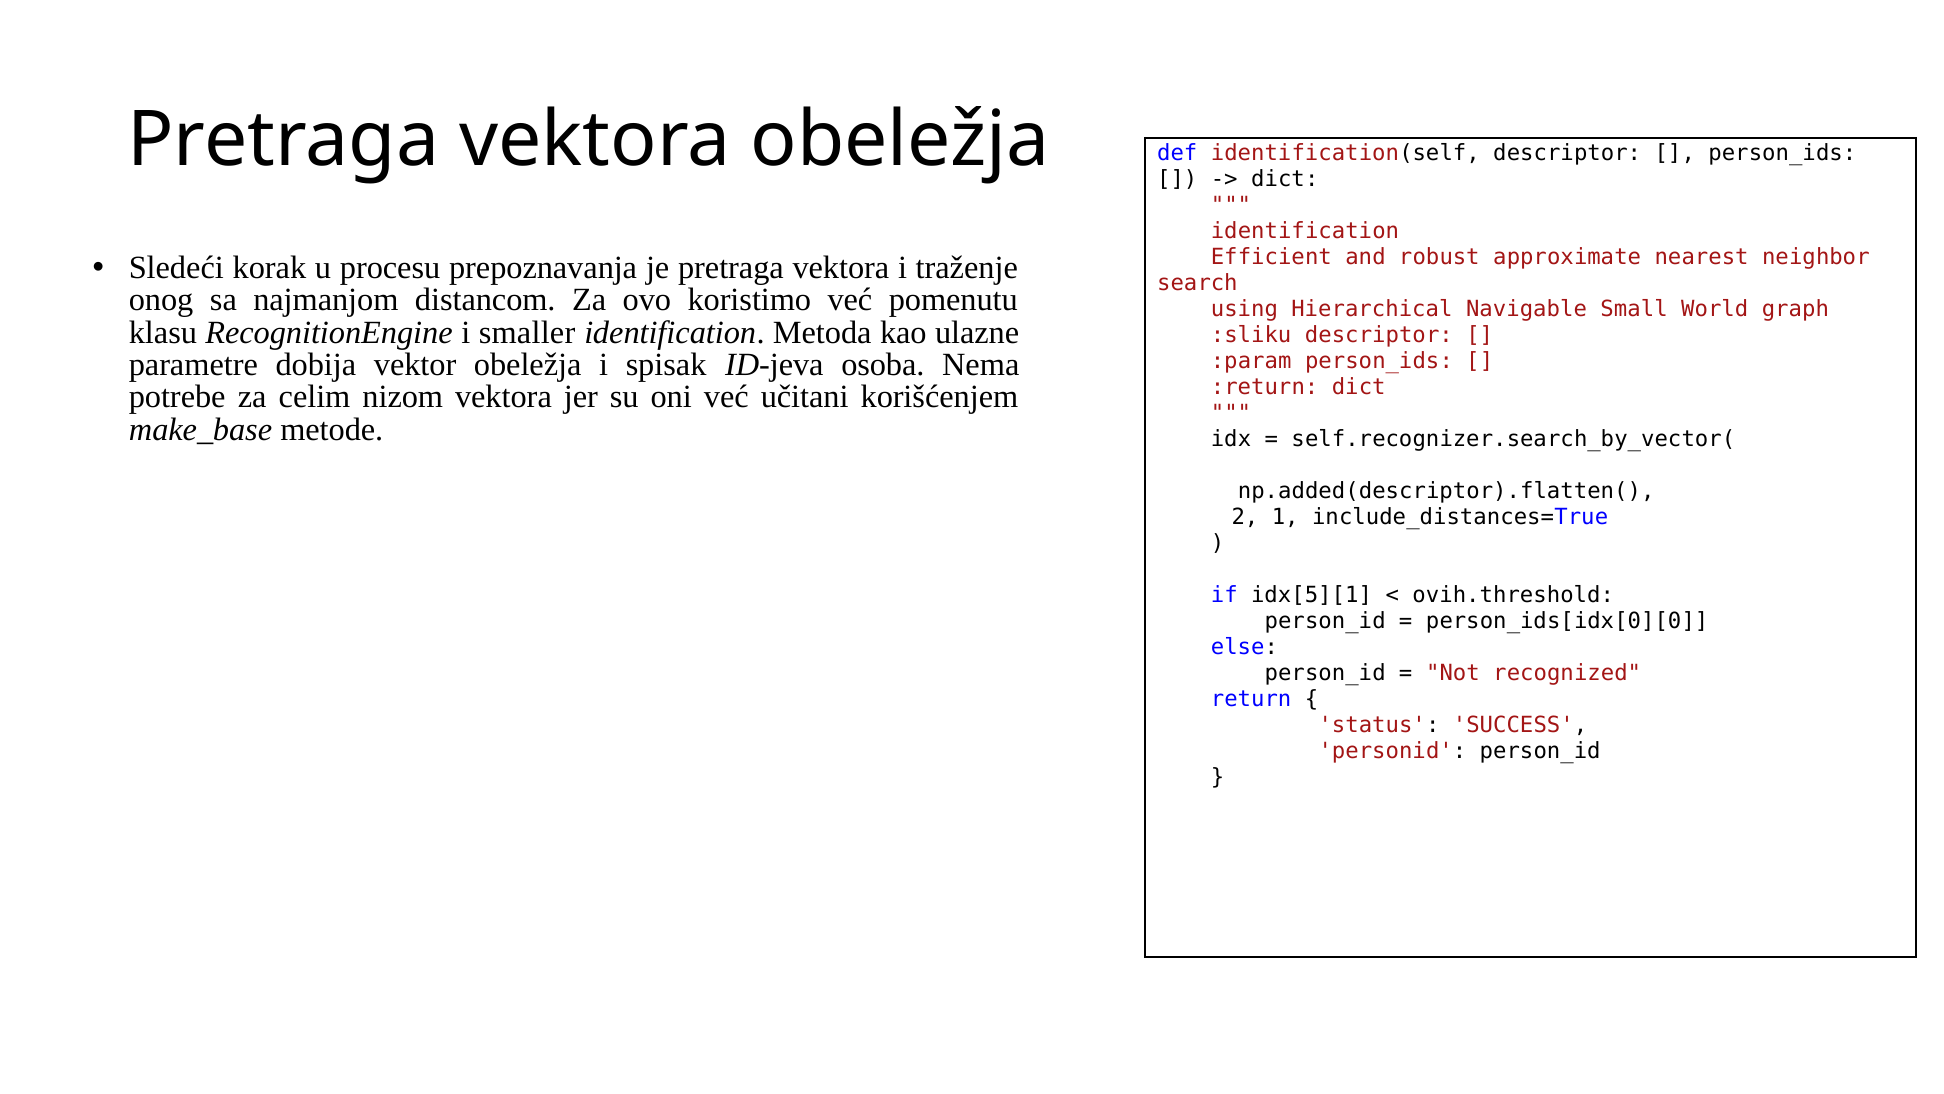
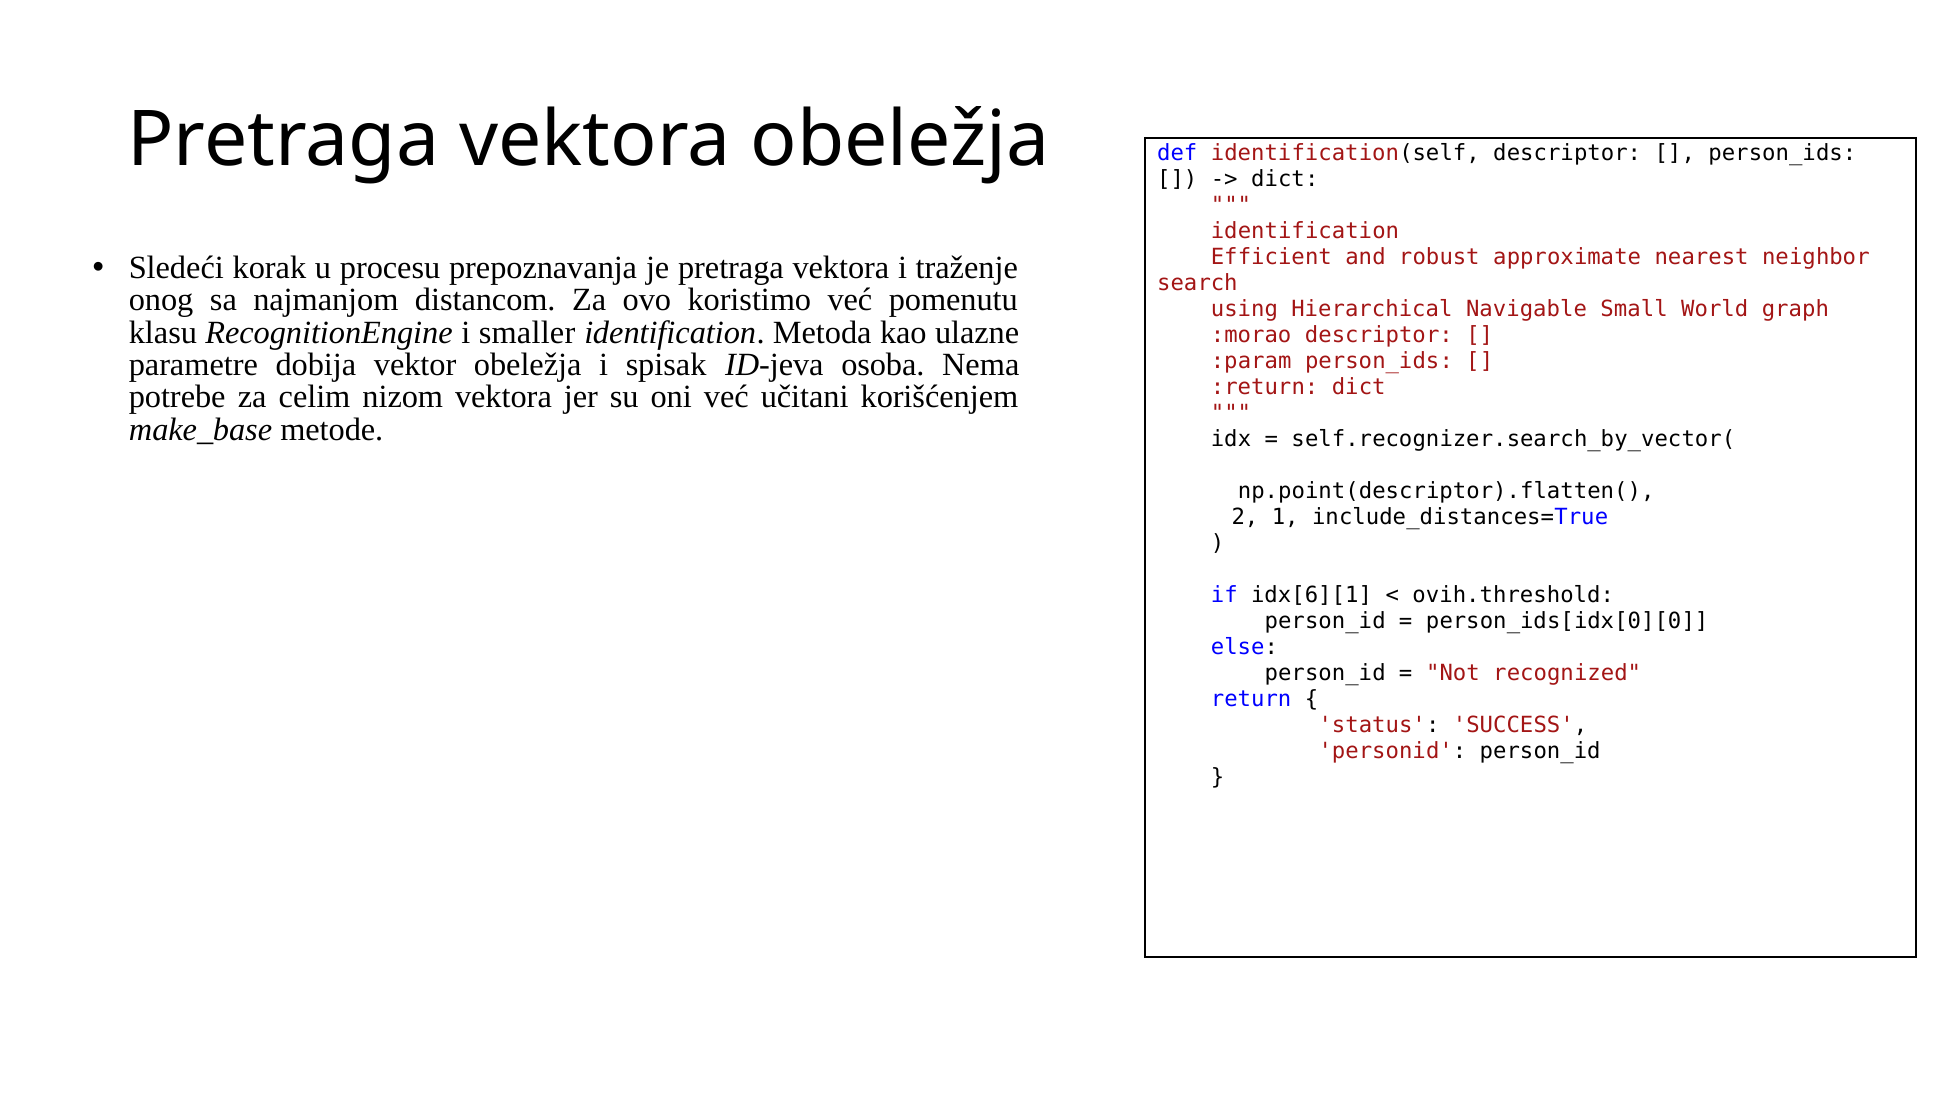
:sliku: :sliku -> :morao
np.added(descriptor).flatten(: np.added(descriptor).flatten( -> np.point(descriptor).flatten(
idx[5][1: idx[5][1 -> idx[6][1
